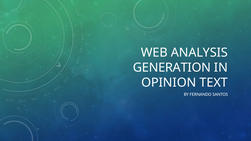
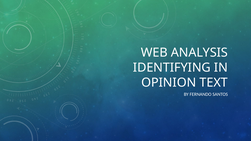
GENERATION: GENERATION -> IDENTIFYING
